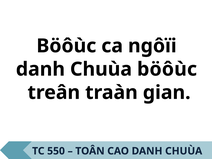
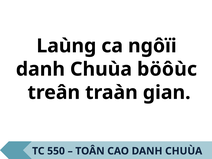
Böôùc at (66, 46): Böôùc -> Laùng
